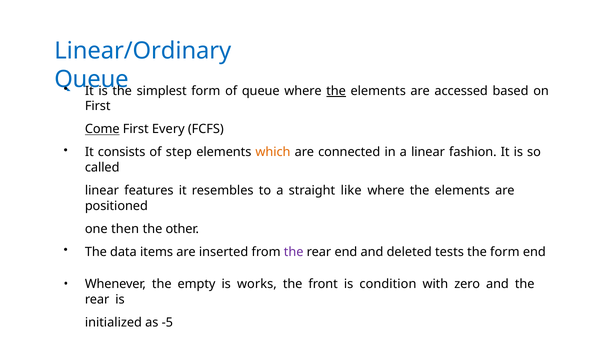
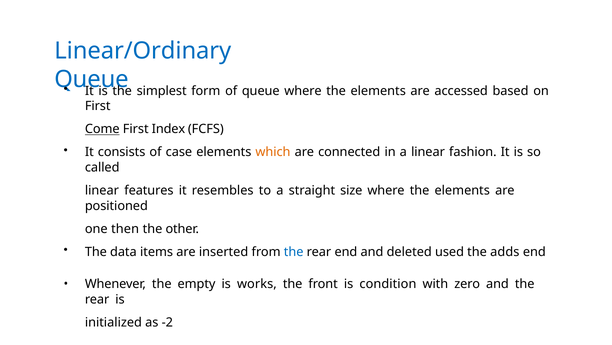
the at (336, 91) underline: present -> none
Every: Every -> Index
step: step -> case
like: like -> size
the at (294, 251) colour: purple -> blue
tests: tests -> used
the form: form -> adds
-5: -5 -> -2
